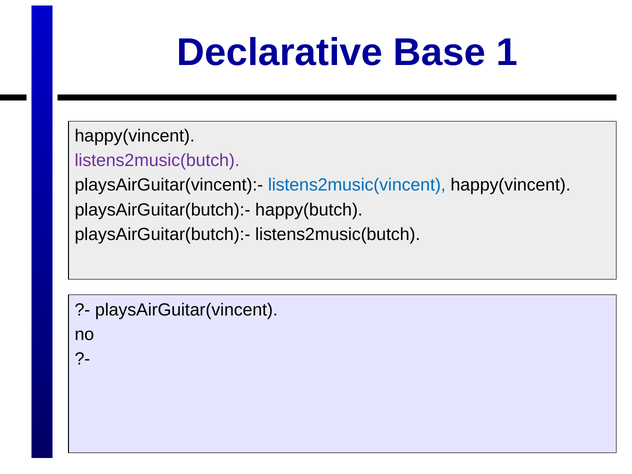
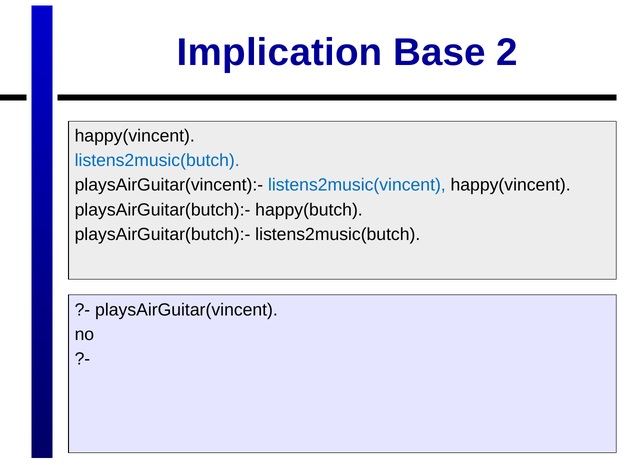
Declarative: Declarative -> Implication
1: 1 -> 2
listens2music(butch at (157, 161) colour: purple -> blue
